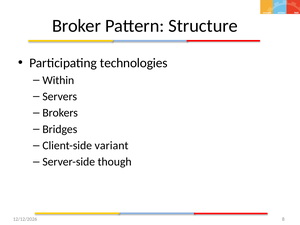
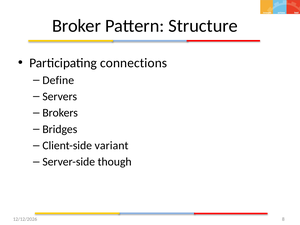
technologies: technologies -> connections
Within: Within -> Define
